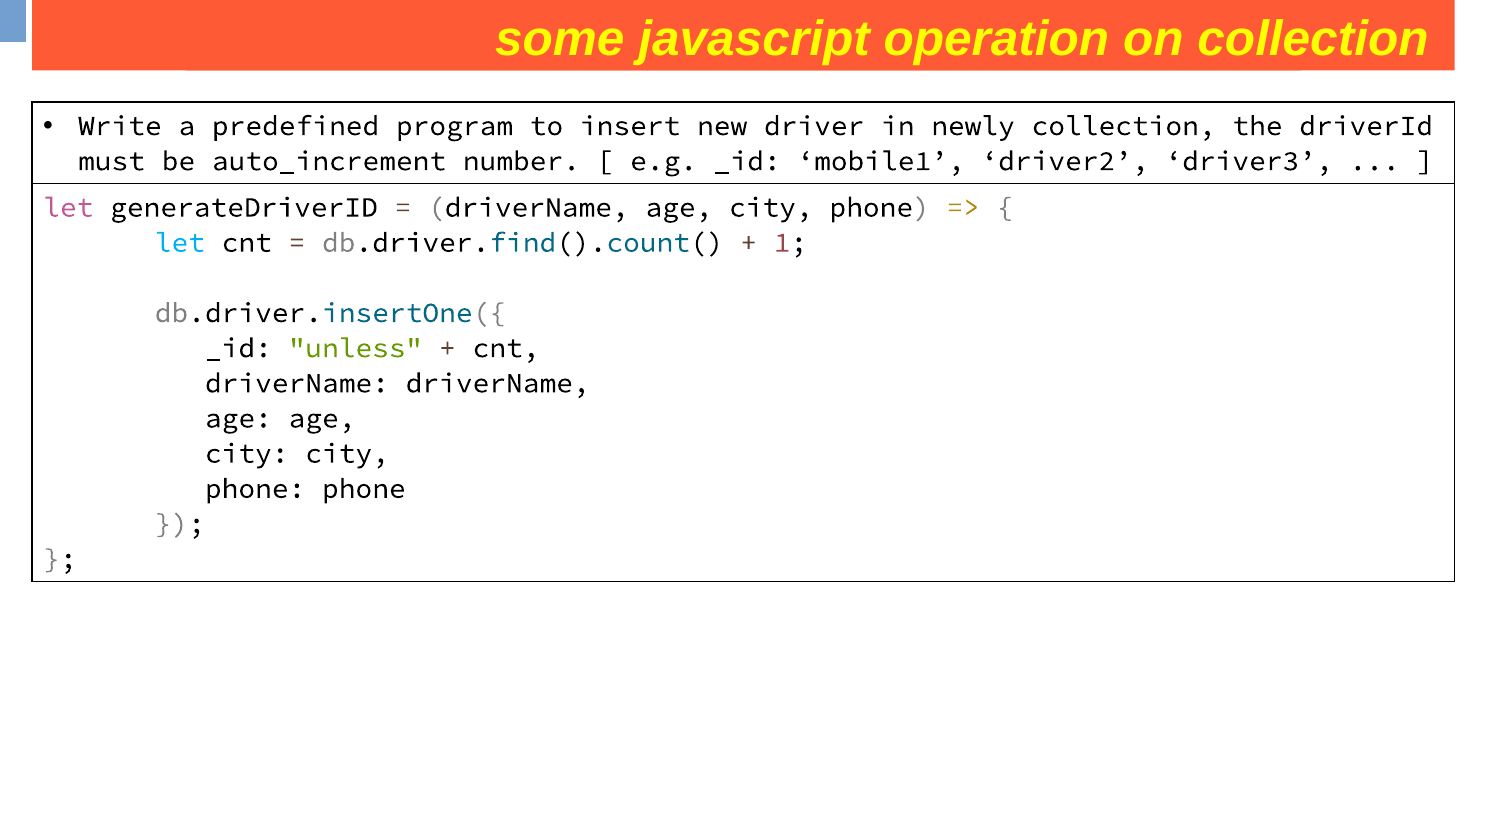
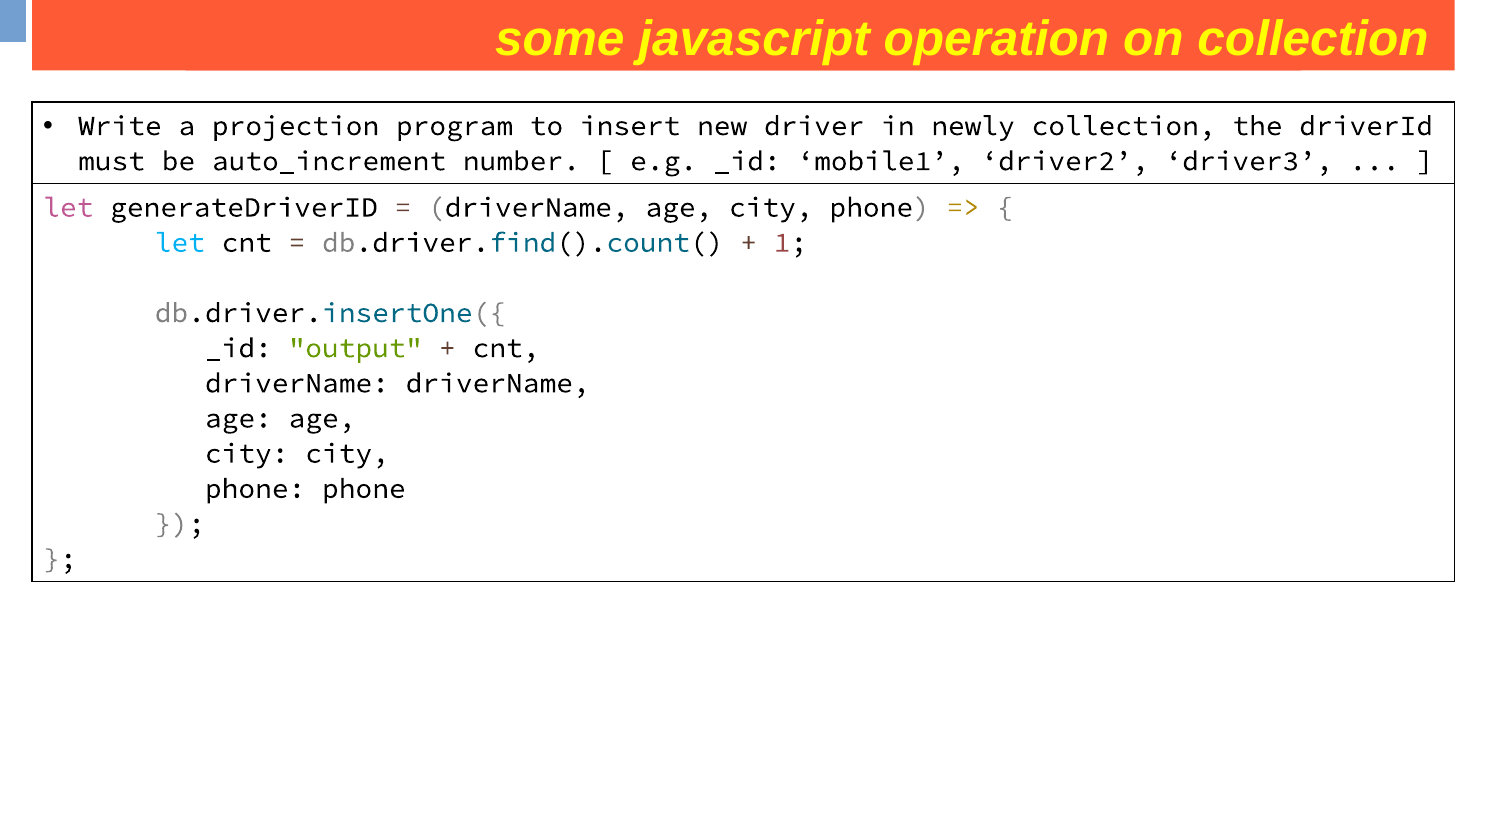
predefined: predefined -> projection
unless: unless -> output
